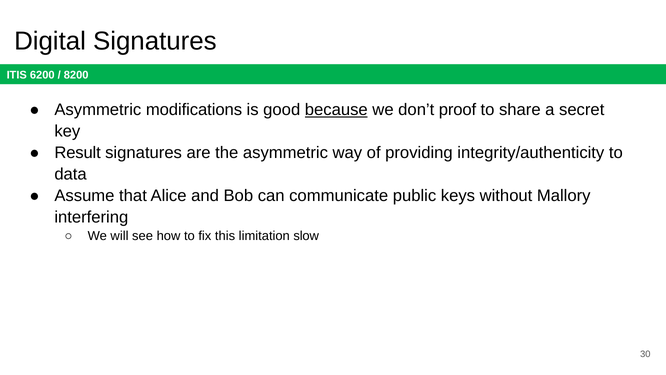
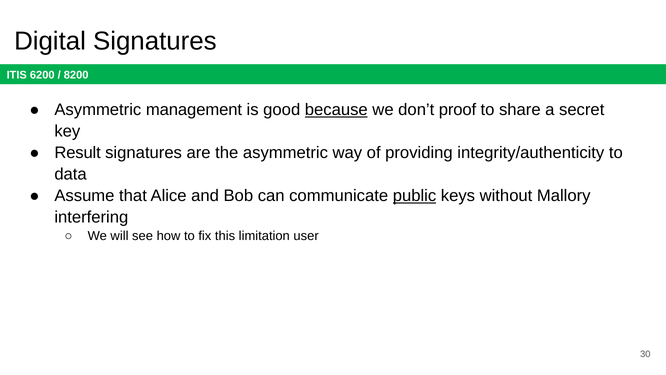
modifications: modifications -> management
public underline: none -> present
slow: slow -> user
